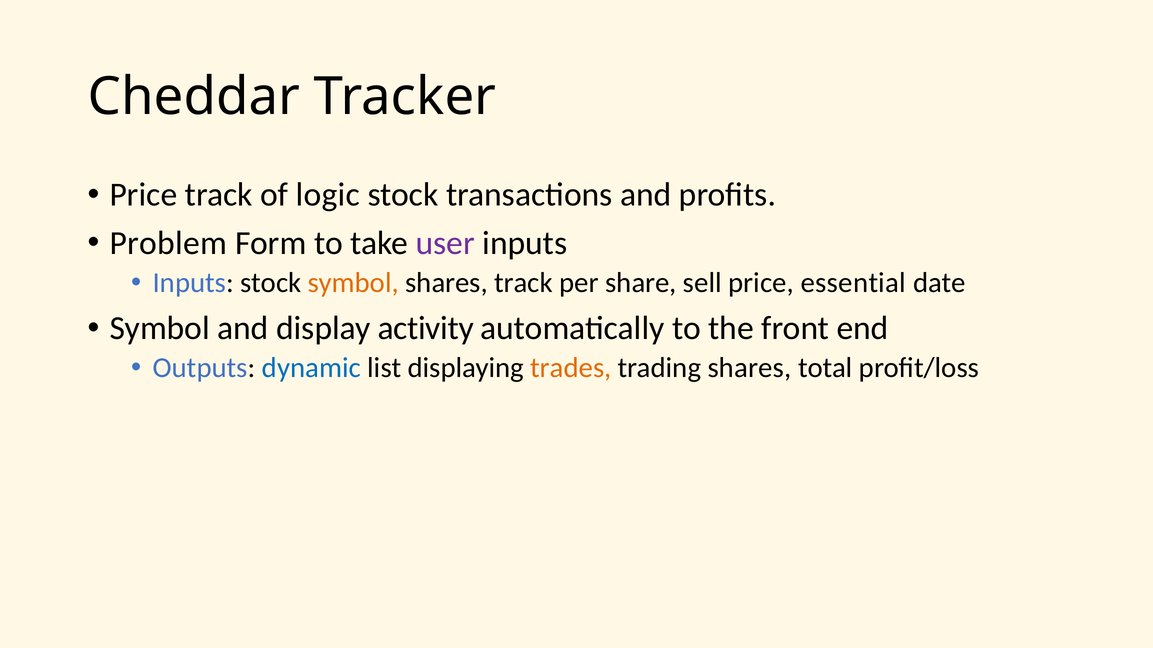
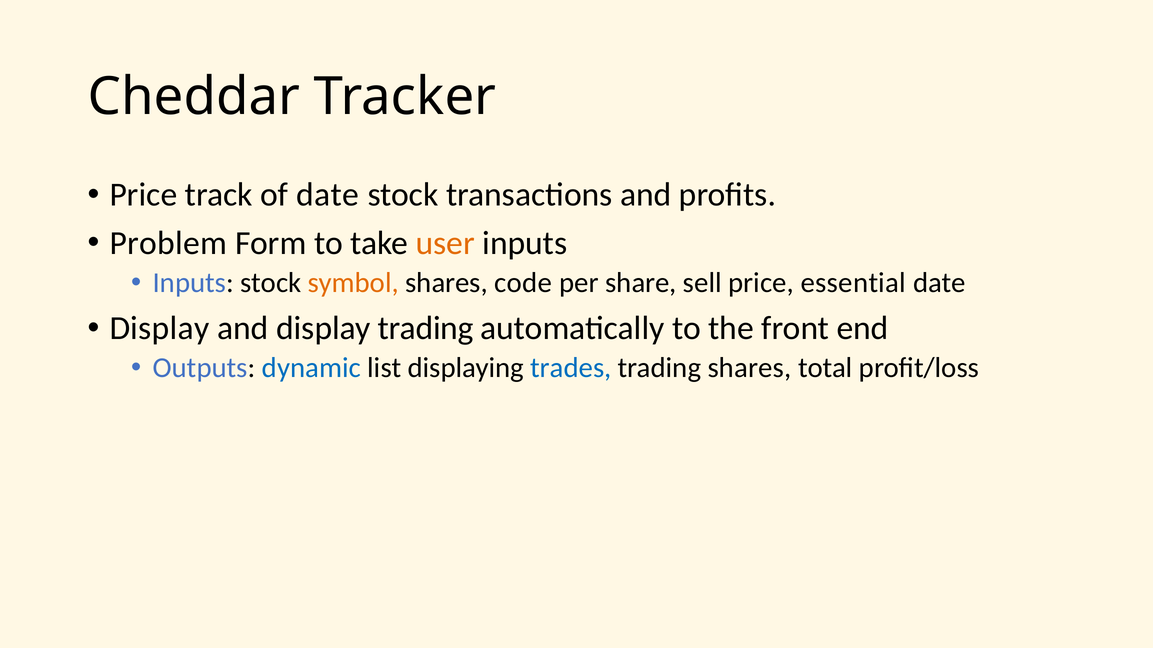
of logic: logic -> date
user colour: purple -> orange
shares track: track -> code
Symbol at (160, 329): Symbol -> Display
display activity: activity -> trading
trades colour: orange -> blue
